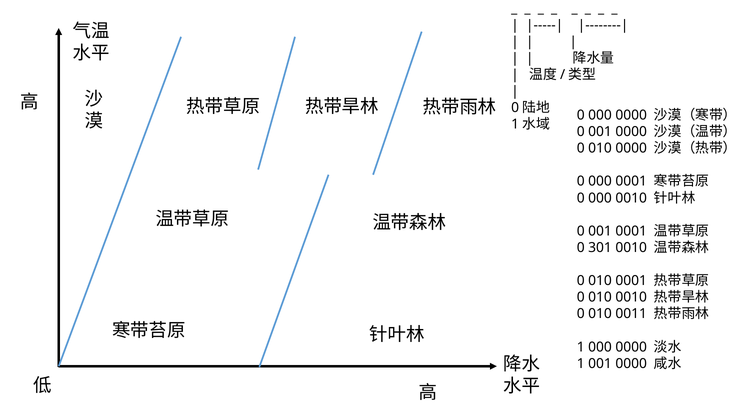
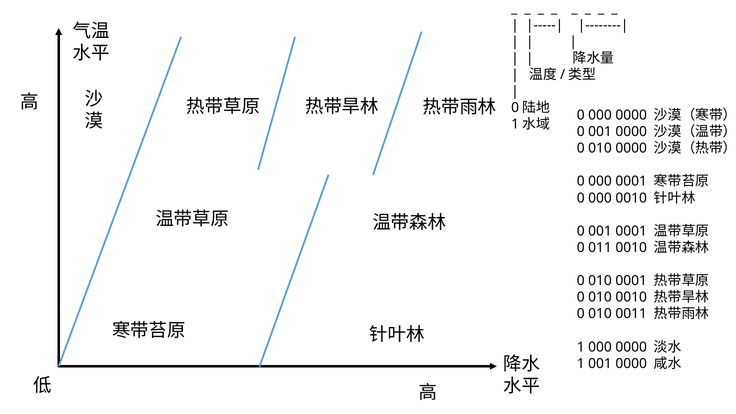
301: 301 -> 011
